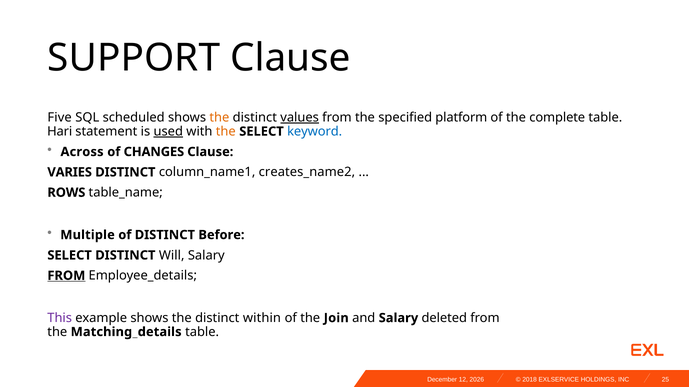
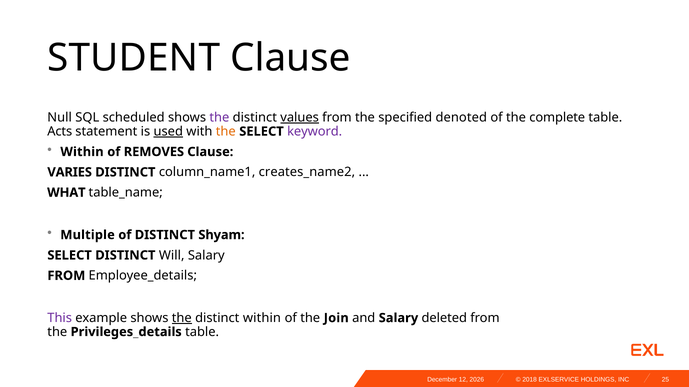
SUPPORT: SUPPORT -> STUDENT
Five: Five -> Null
the at (219, 118) colour: orange -> purple
platform: platform -> denoted
Hari: Hari -> Acts
keyword colour: blue -> purple
Across at (82, 152): Across -> Within
CHANGES: CHANGES -> REMOVES
ROWS: ROWS -> WHAT
Before: Before -> Shyam
FROM at (66, 276) underline: present -> none
the at (182, 318) underline: none -> present
Matching_details: Matching_details -> Privileges_details
